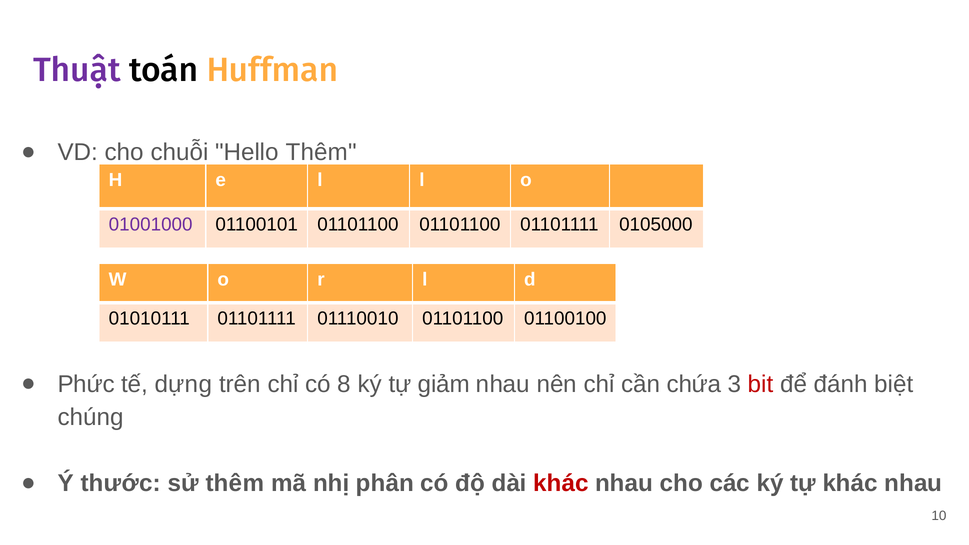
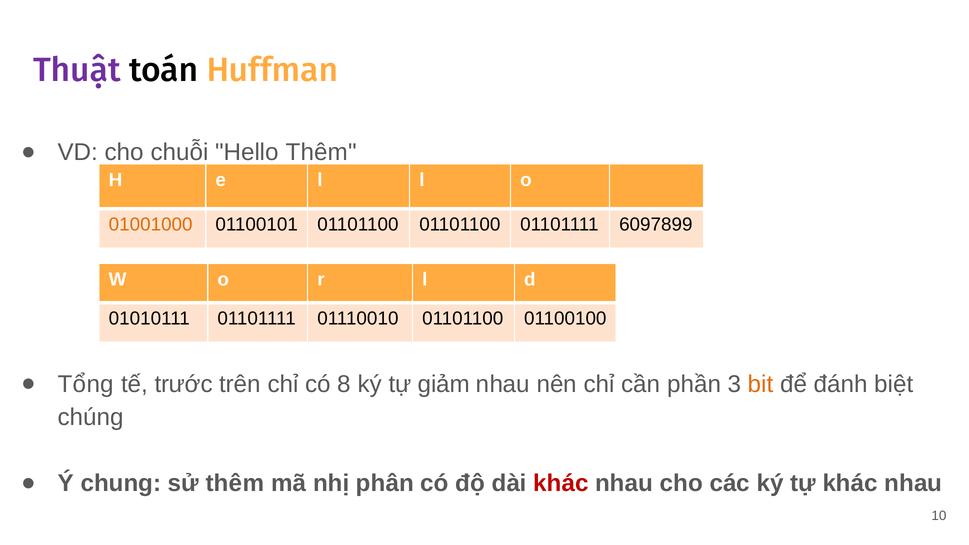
01001000 colour: purple -> orange
0105000: 0105000 -> 6097899
Phức: Phức -> Tổng
dựng: dựng -> trước
chứa: chứa -> phần
bit colour: red -> orange
thước: thước -> chung
